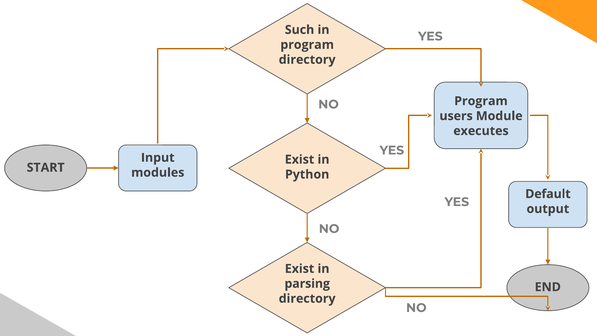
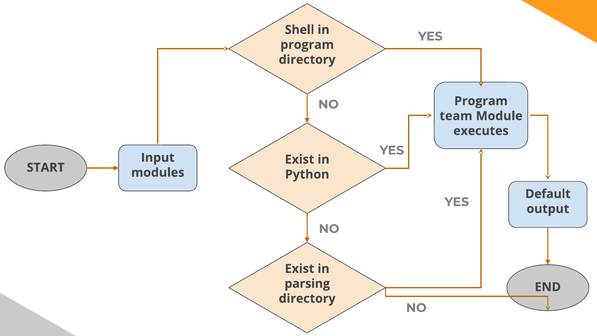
Such: Such -> Shell
users: users -> team
